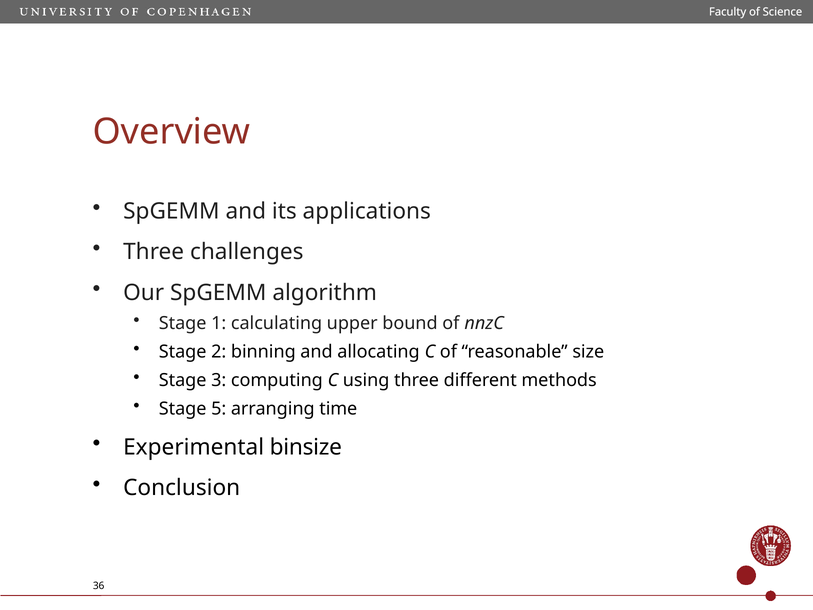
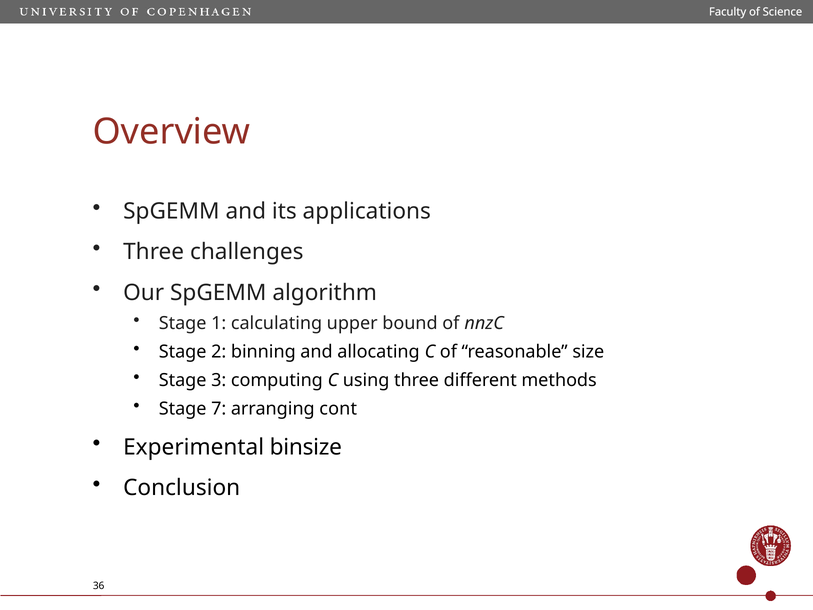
5: 5 -> 7
time: time -> cont
